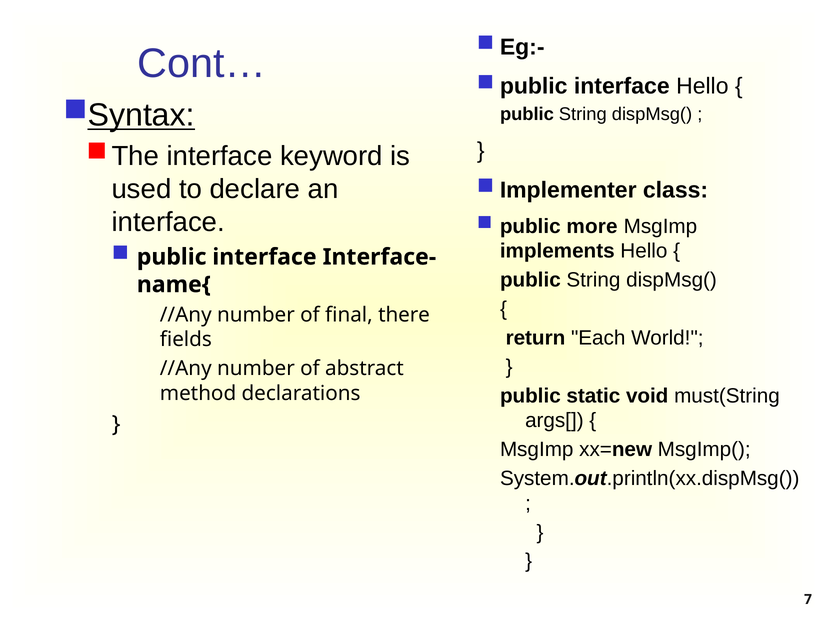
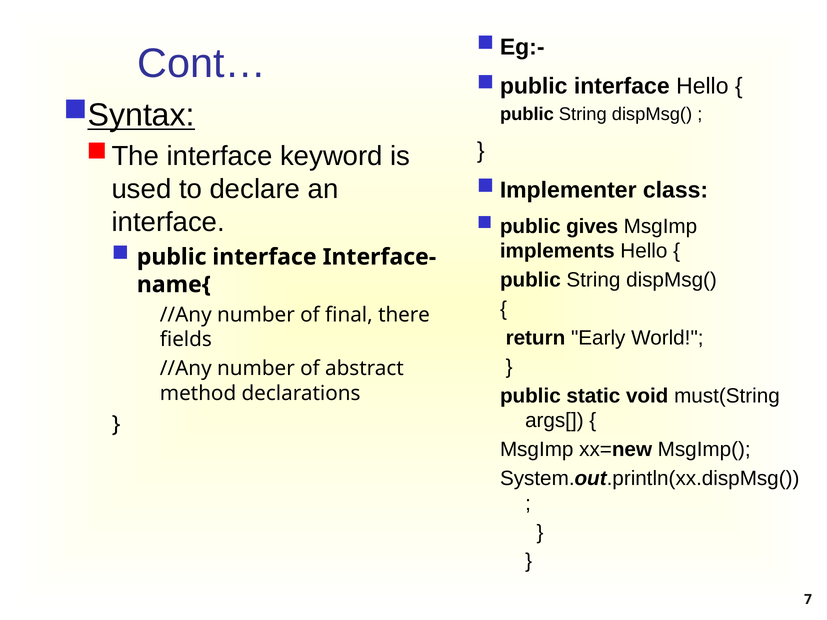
more: more -> gives
Each: Each -> Early
